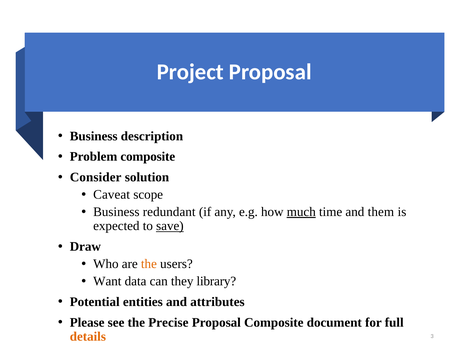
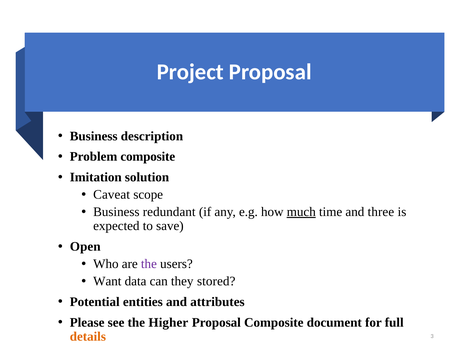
Consider: Consider -> Imitation
them: them -> three
save underline: present -> none
Draw: Draw -> Open
the at (149, 264) colour: orange -> purple
library: library -> stored
Precise: Precise -> Higher
